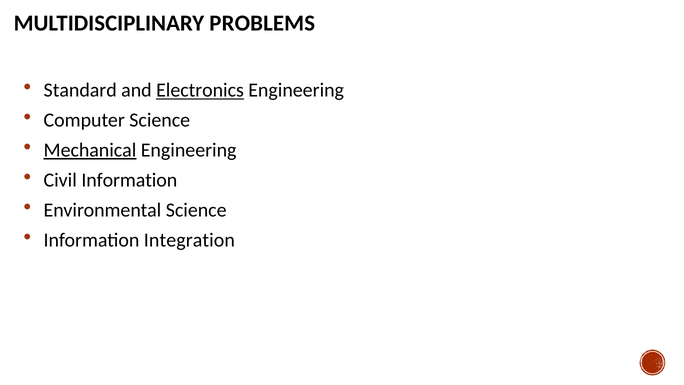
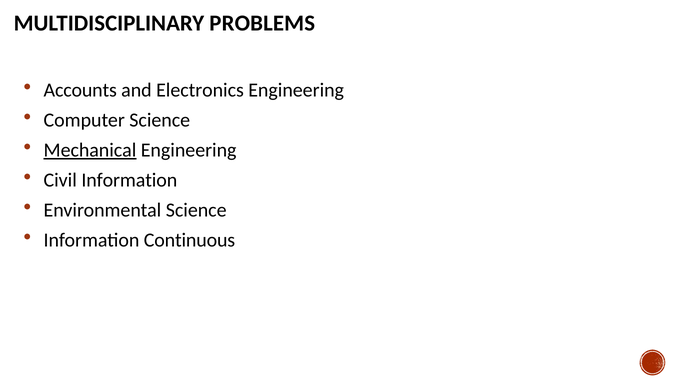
Standard: Standard -> Accounts
Electronics underline: present -> none
Integration: Integration -> Continuous
